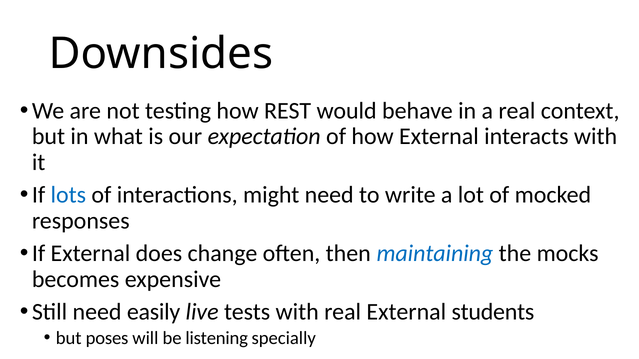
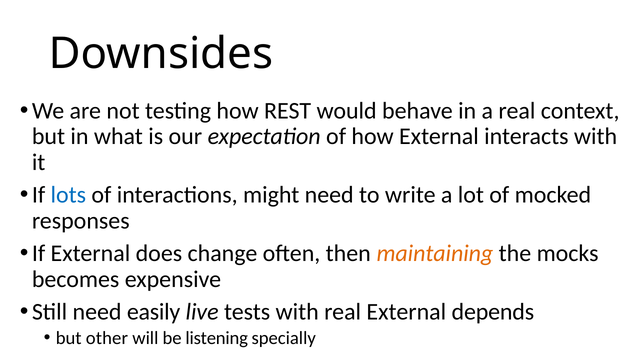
maintaining colour: blue -> orange
students: students -> depends
poses: poses -> other
